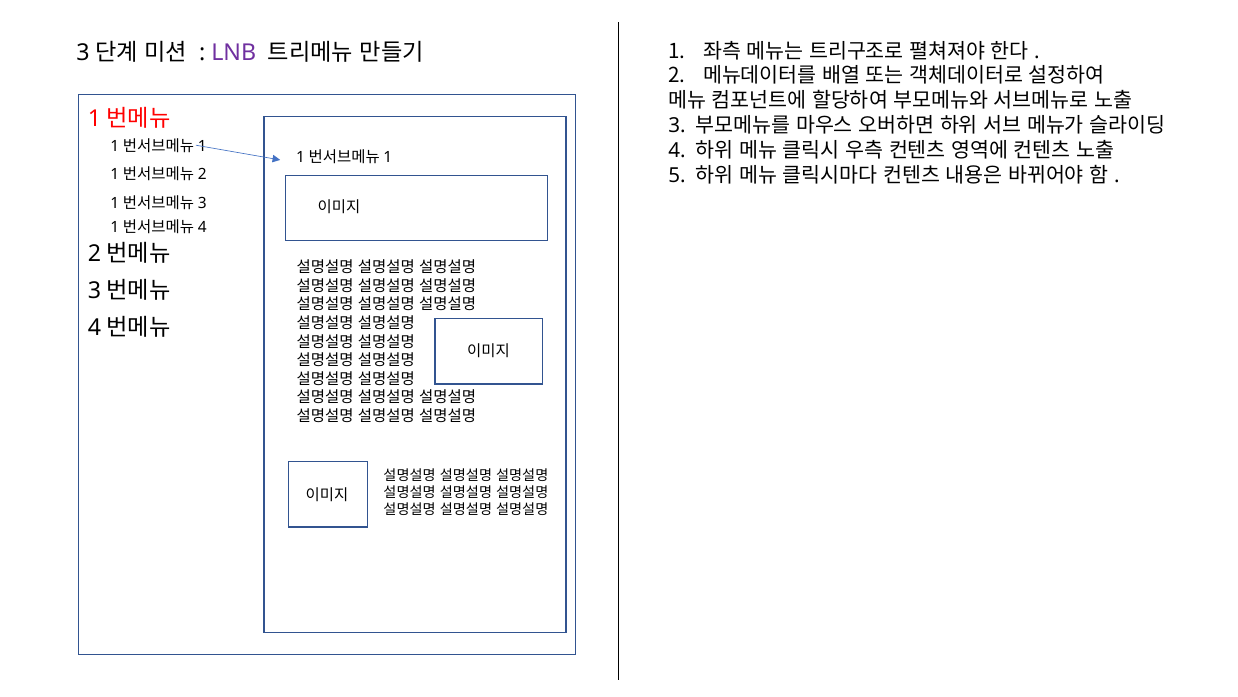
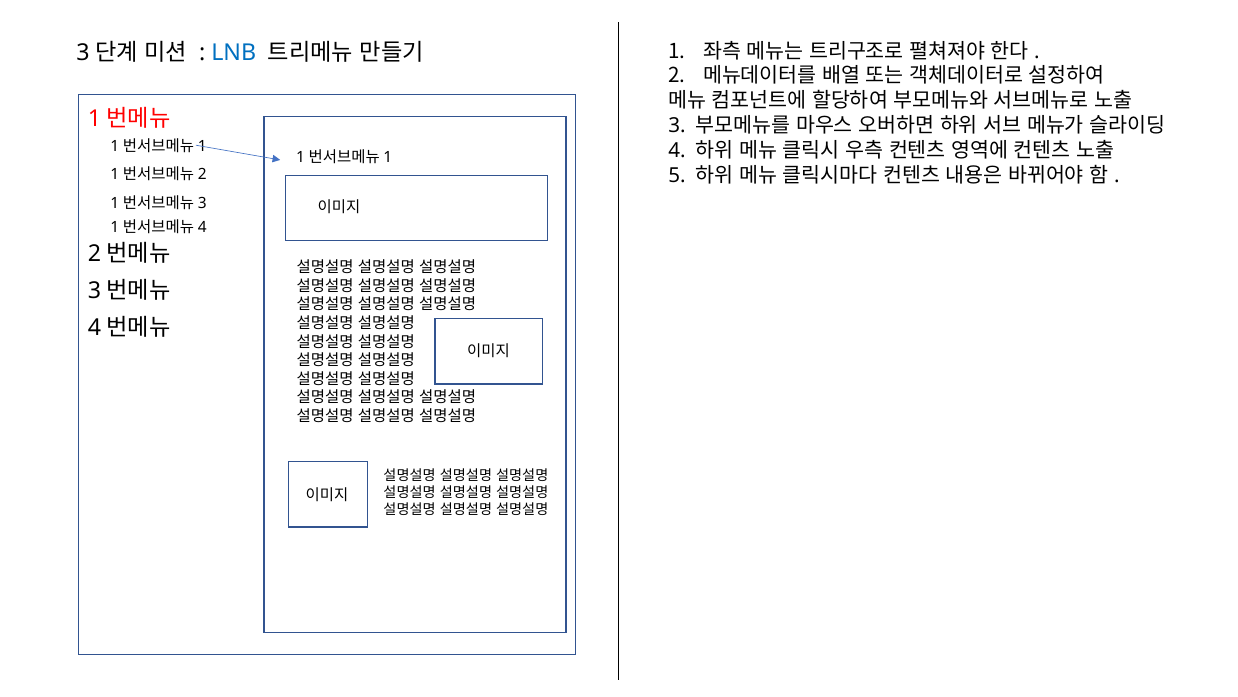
LNB colour: purple -> blue
